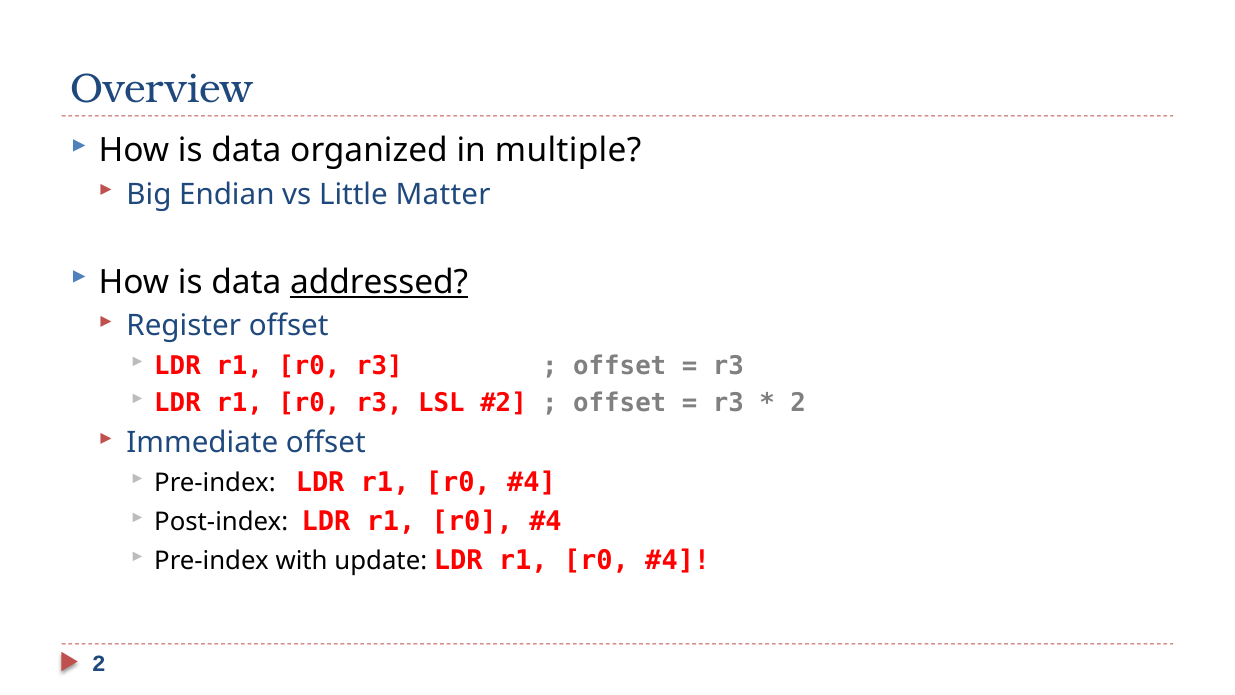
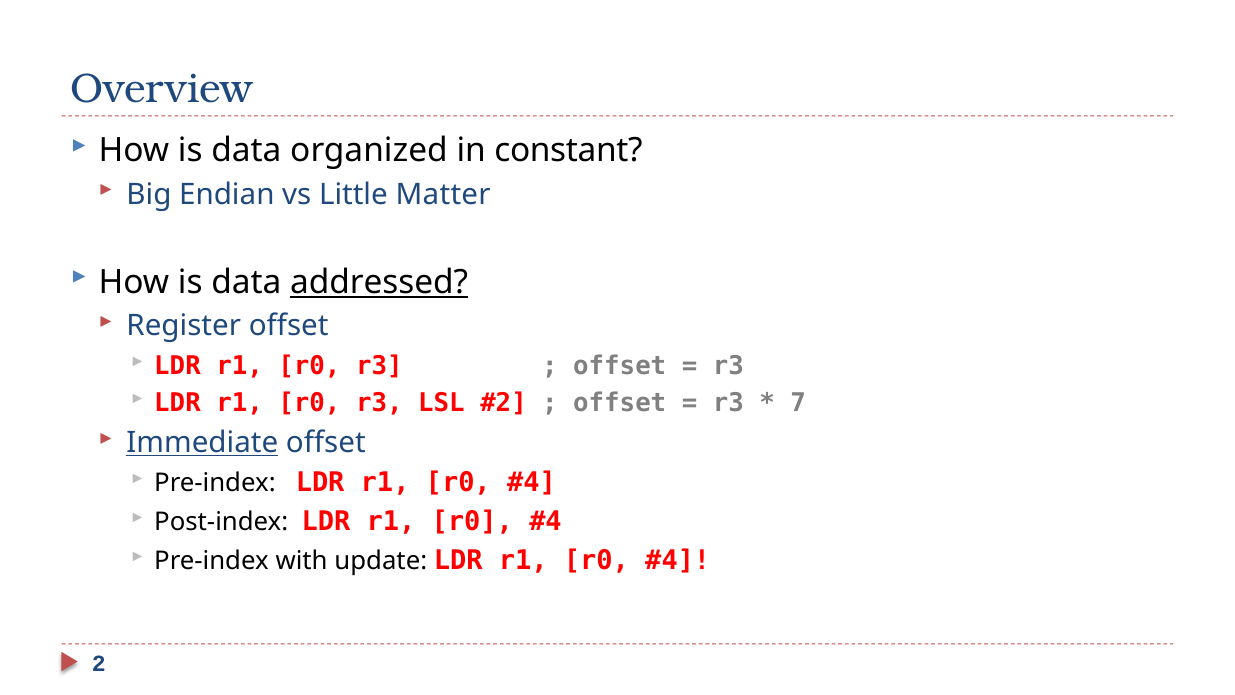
multiple: multiple -> constant
2 at (798, 403): 2 -> 7
Immediate underline: none -> present
